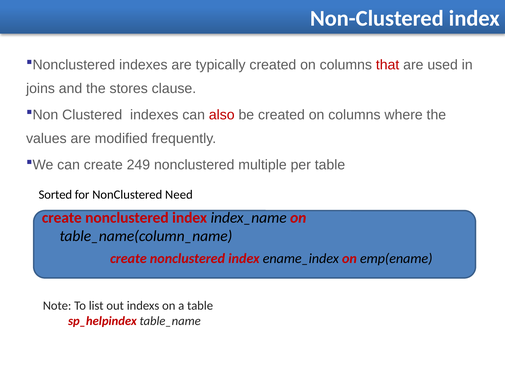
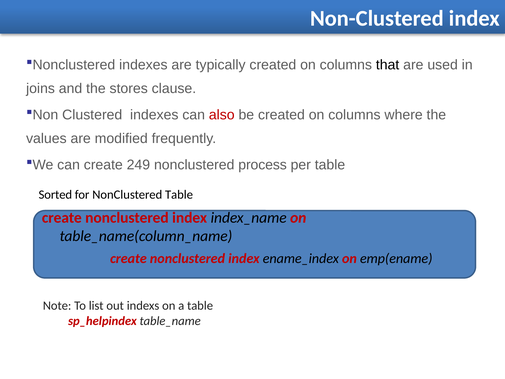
that colour: red -> black
multiple: multiple -> process
NonClustered Need: Need -> Table
